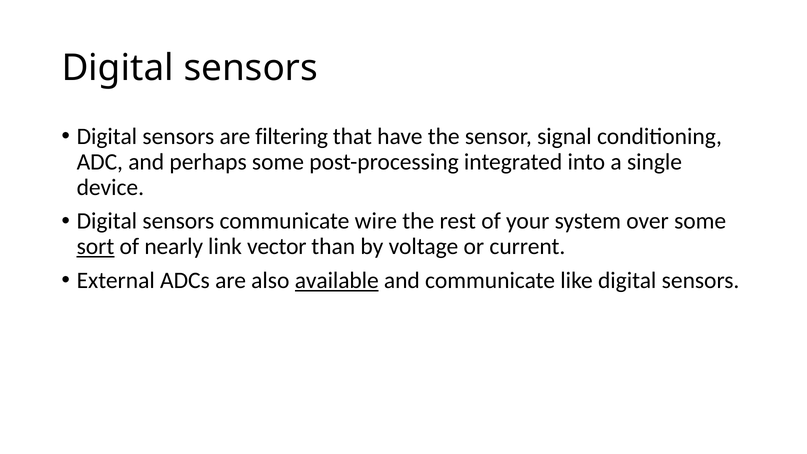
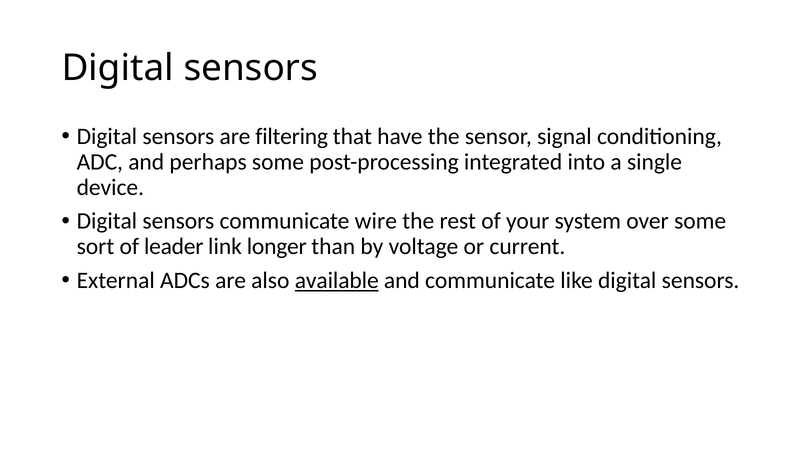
sort underline: present -> none
nearly: nearly -> leader
vector: vector -> longer
